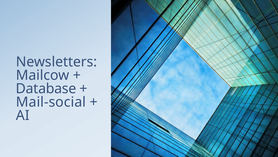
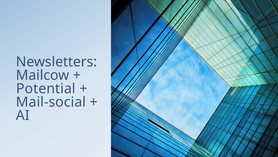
Database: Database -> Potential
